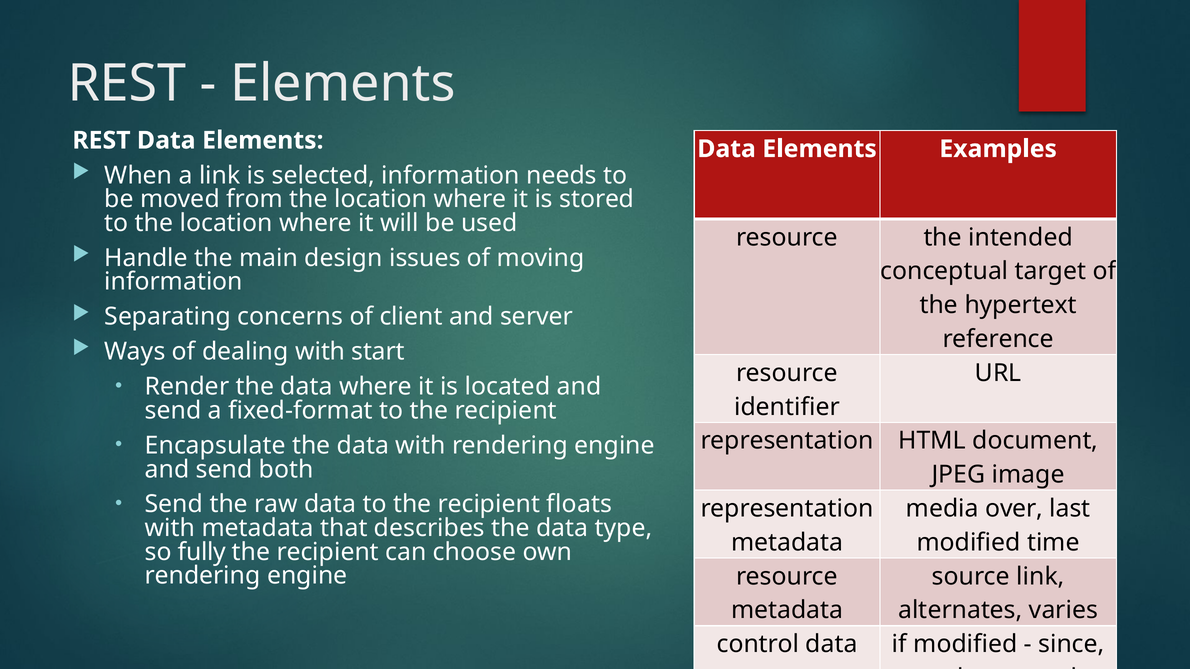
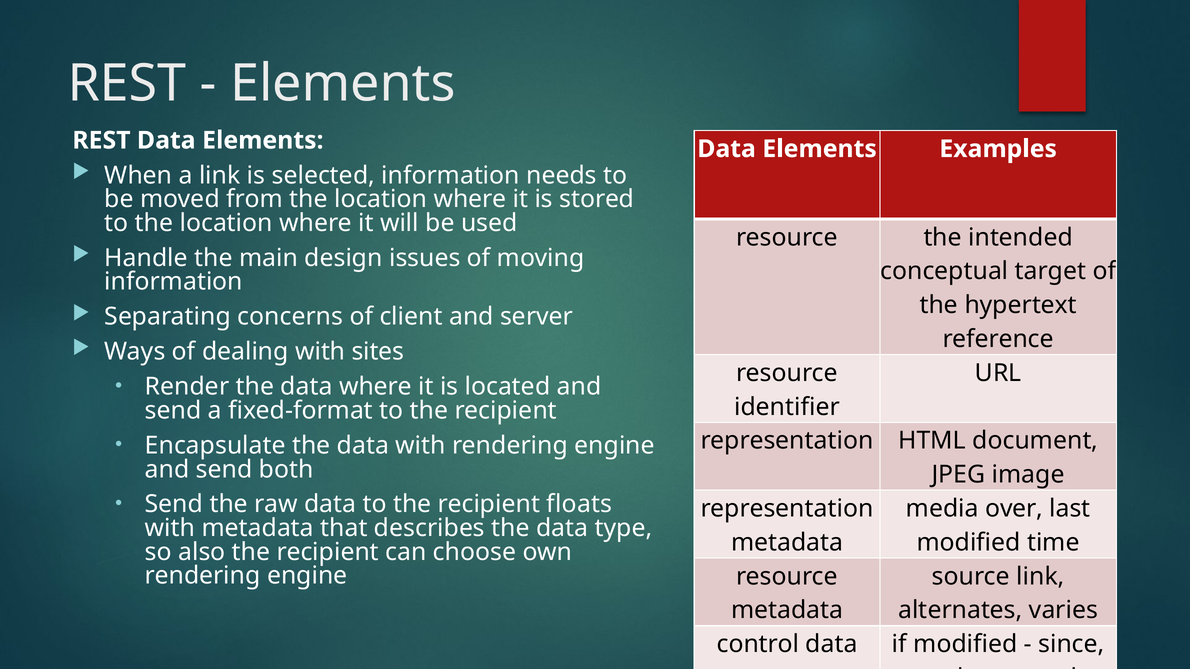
start: start -> sites
fully: fully -> also
